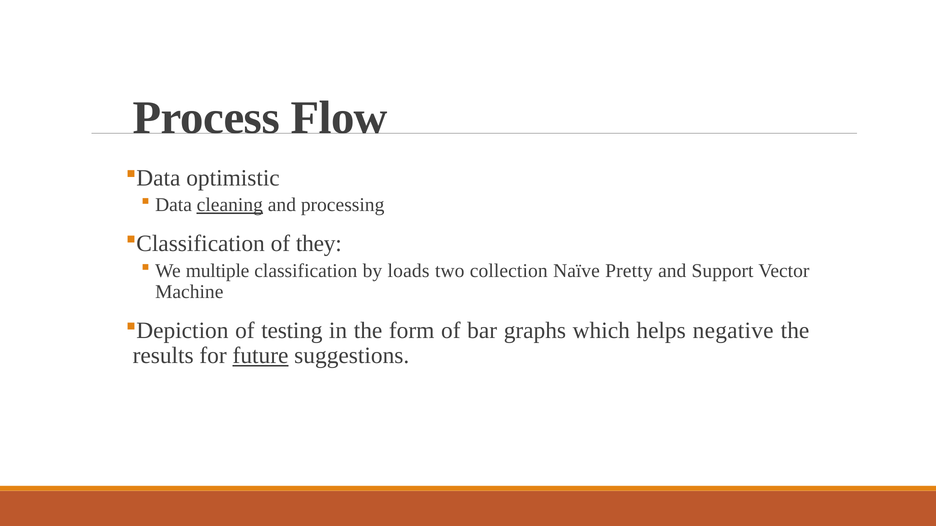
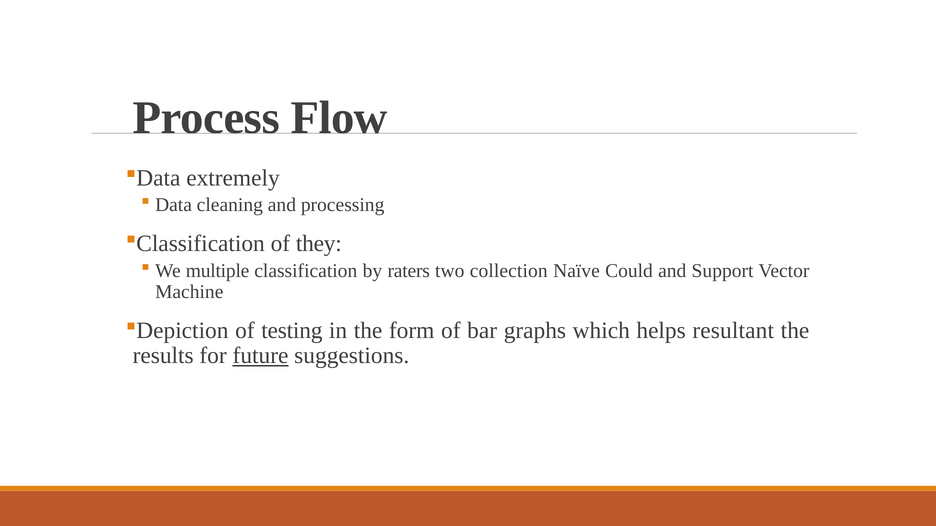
optimistic: optimistic -> extremely
cleaning underline: present -> none
loads: loads -> raters
Pretty: Pretty -> Could
negative: negative -> resultant
